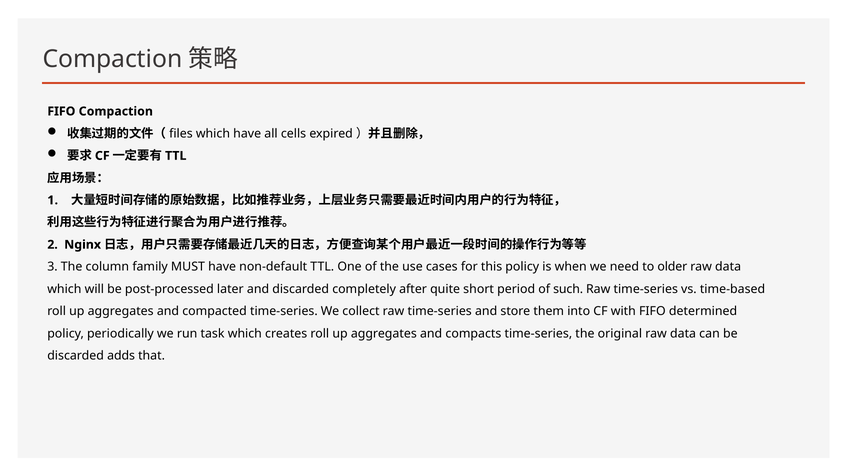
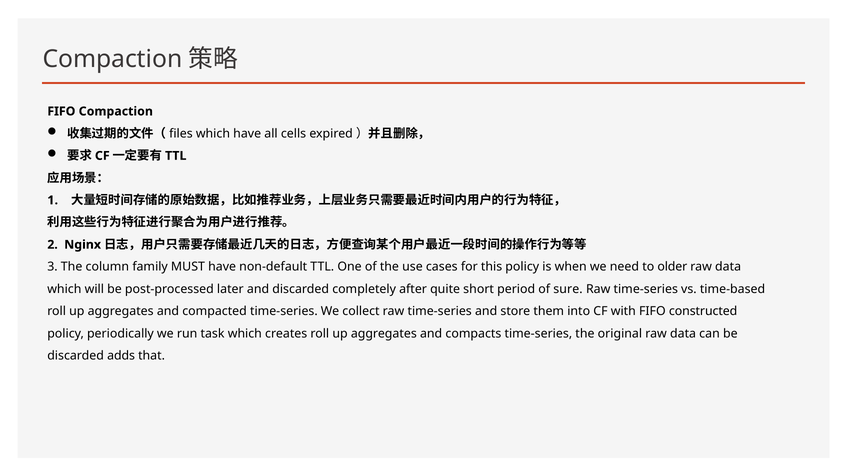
such: such -> sure
determined: determined -> constructed
